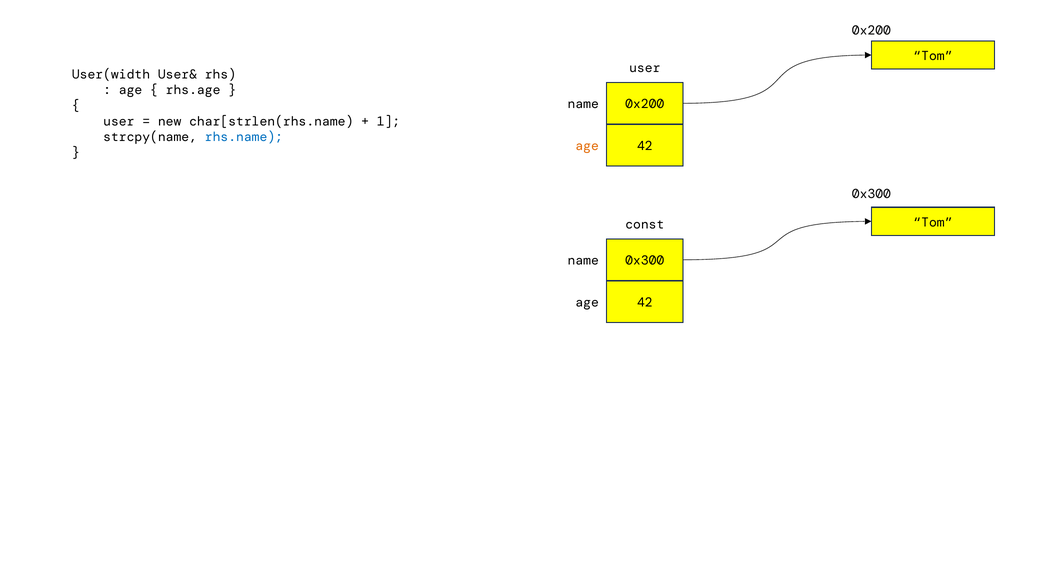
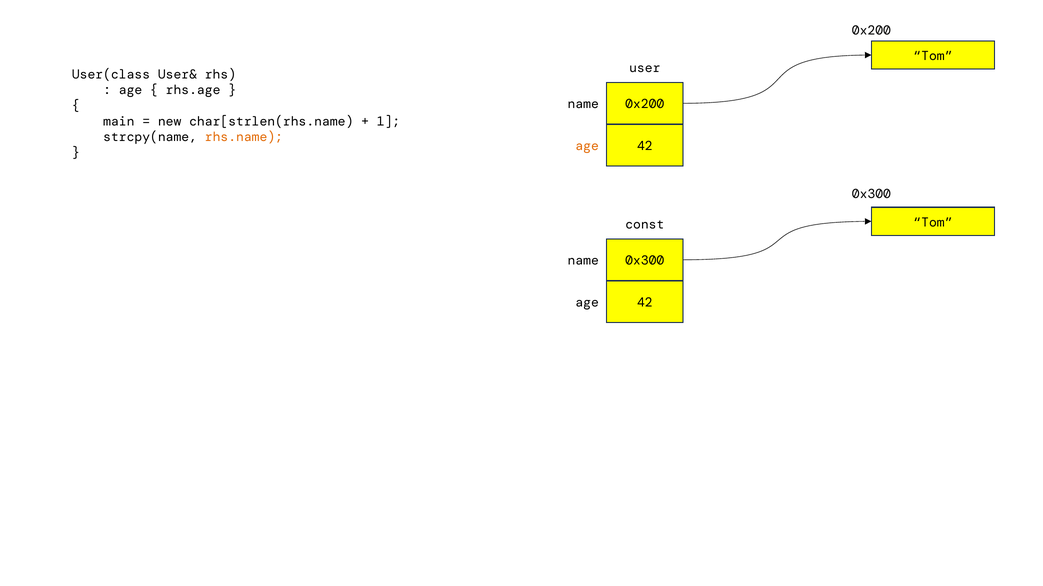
User(width: User(width -> User(class
user at (119, 121): user -> main
rhs.name colour: blue -> orange
